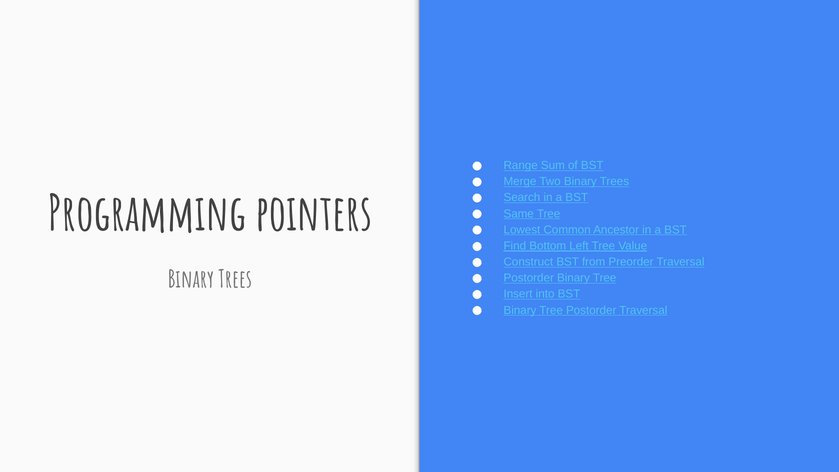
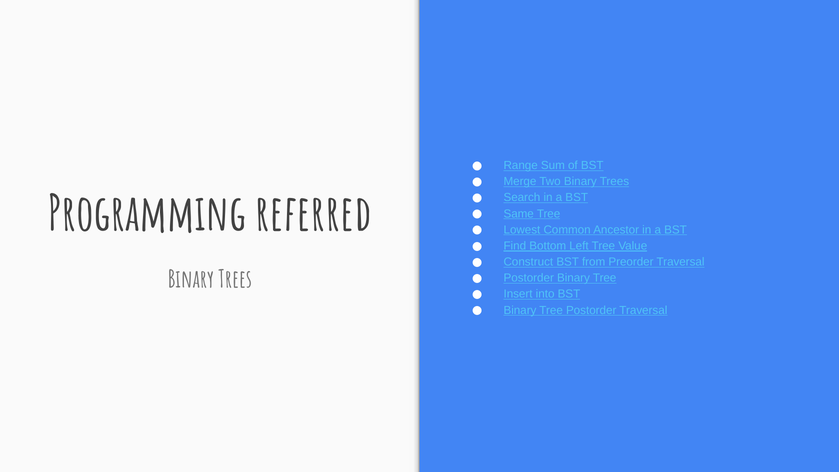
pointers: pointers -> referred
